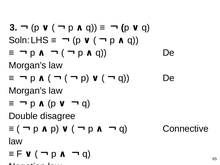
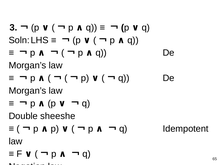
disagree: disagree -> sheeshe
Connective: Connective -> Idempotent
